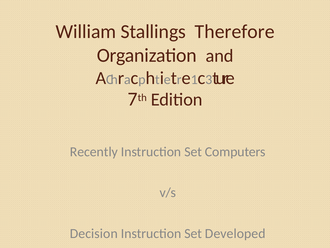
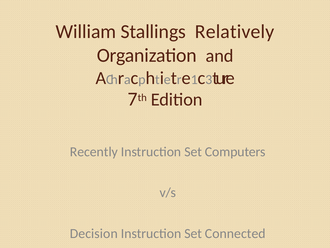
Therefore: Therefore -> Relatively
Developed: Developed -> Connected
